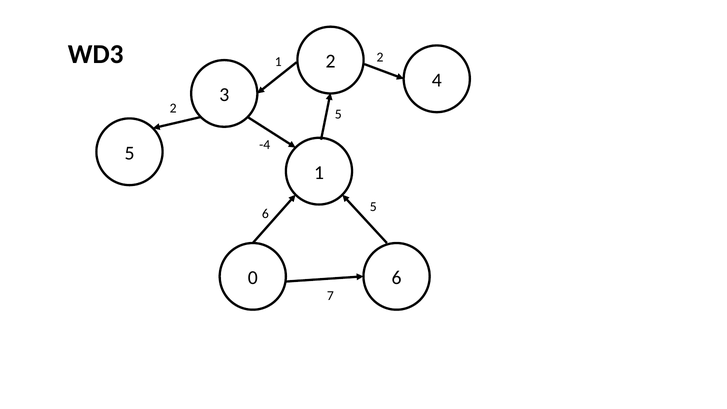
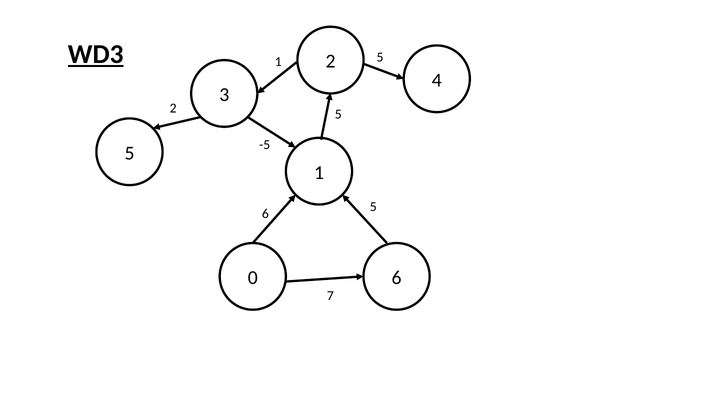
WD3 underline: none -> present
2 at (380, 57): 2 -> 5
-4: -4 -> -5
